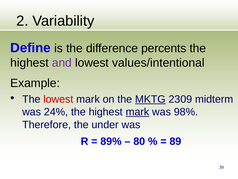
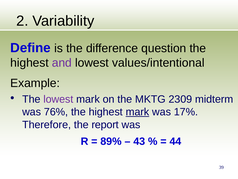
percents: percents -> question
lowest at (58, 99) colour: red -> purple
MKTG underline: present -> none
24%: 24% -> 76%
98%: 98% -> 17%
under: under -> report
80: 80 -> 43
89: 89 -> 44
